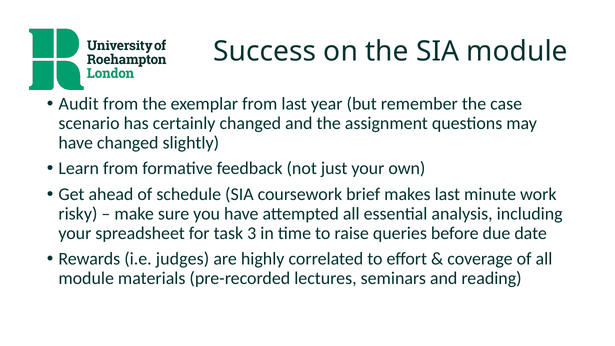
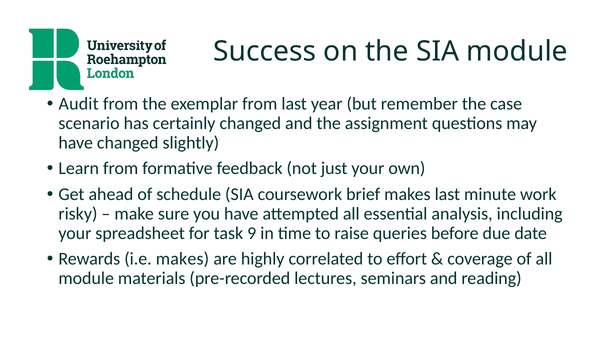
3: 3 -> 9
i.e judges: judges -> makes
